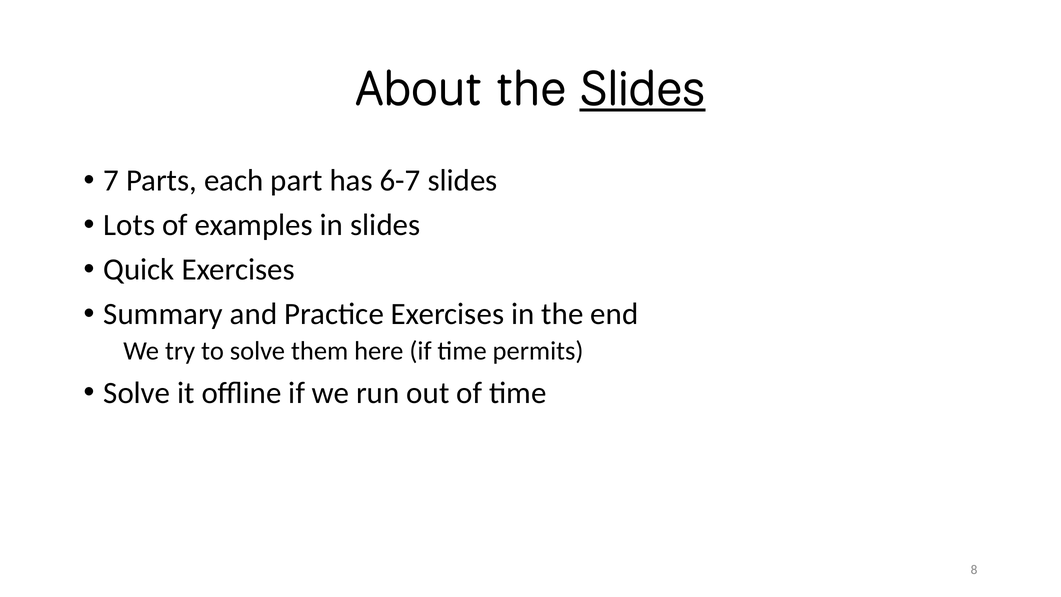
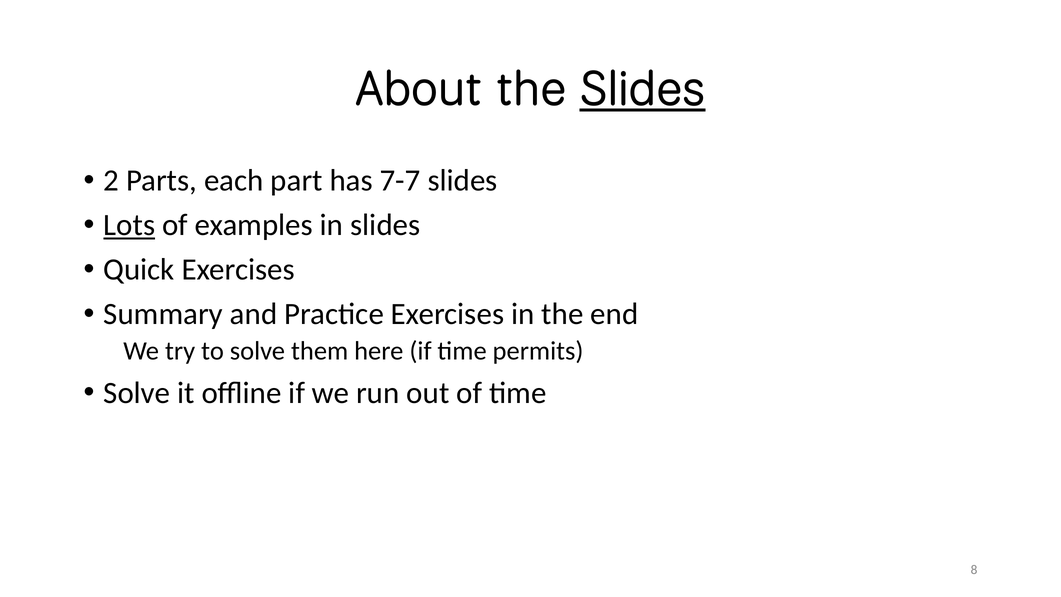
7: 7 -> 2
6-7: 6-7 -> 7-7
Lots underline: none -> present
